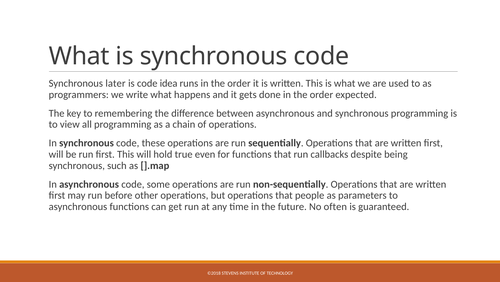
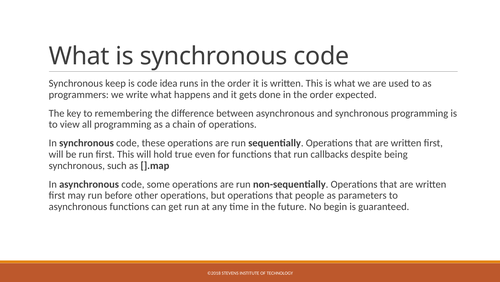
later: later -> keep
often: often -> begin
